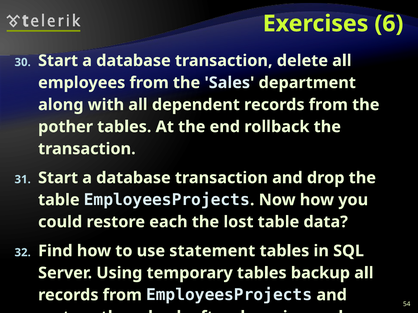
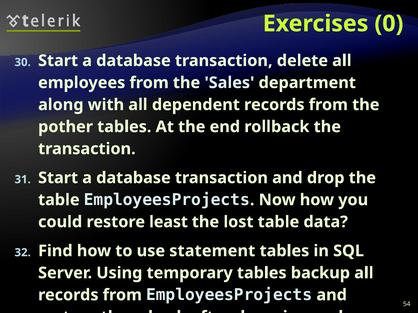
6: 6 -> 0
each: each -> least
